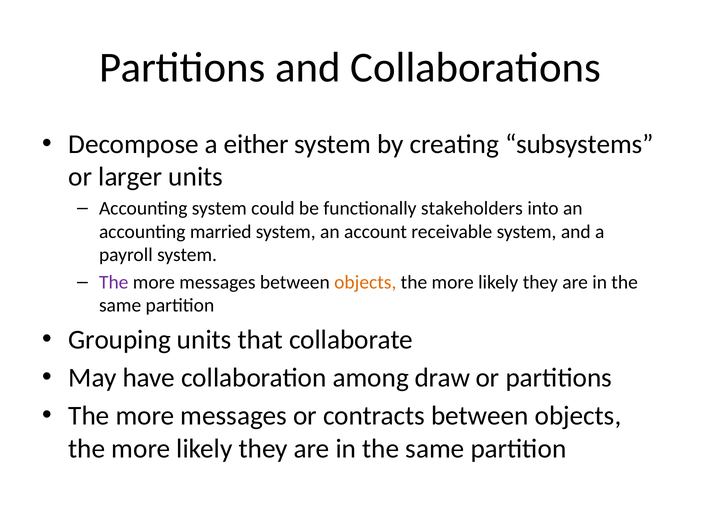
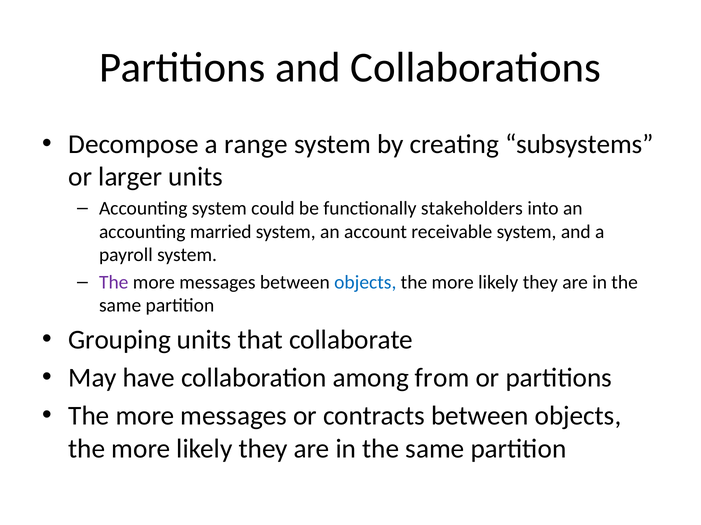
either: either -> range
objects at (365, 283) colour: orange -> blue
draw: draw -> from
